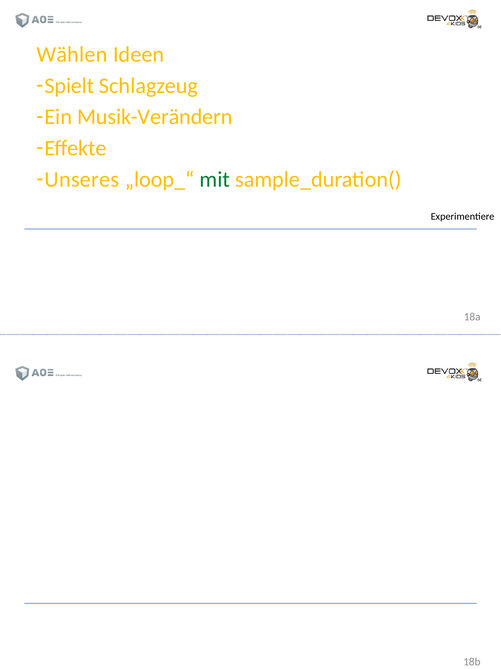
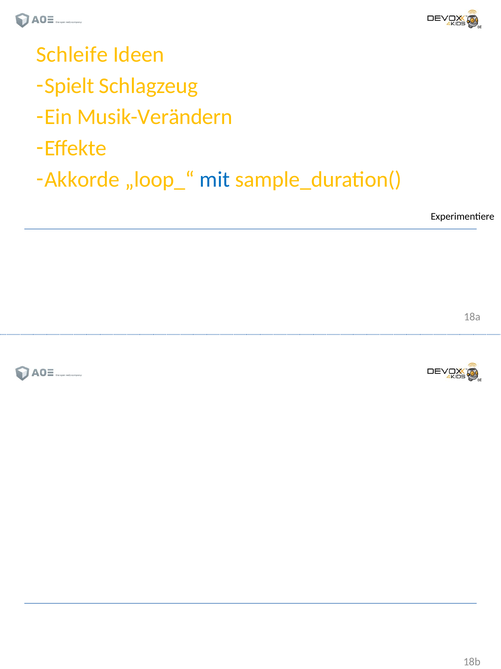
Wählen: Wählen -> Schleife
Unseres: Unseres -> Akkorde
mit colour: green -> blue
